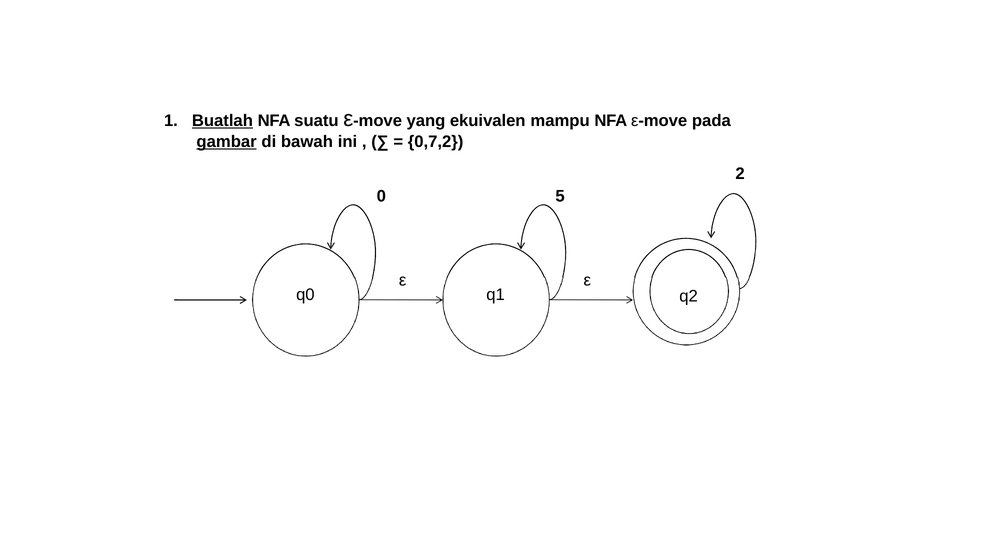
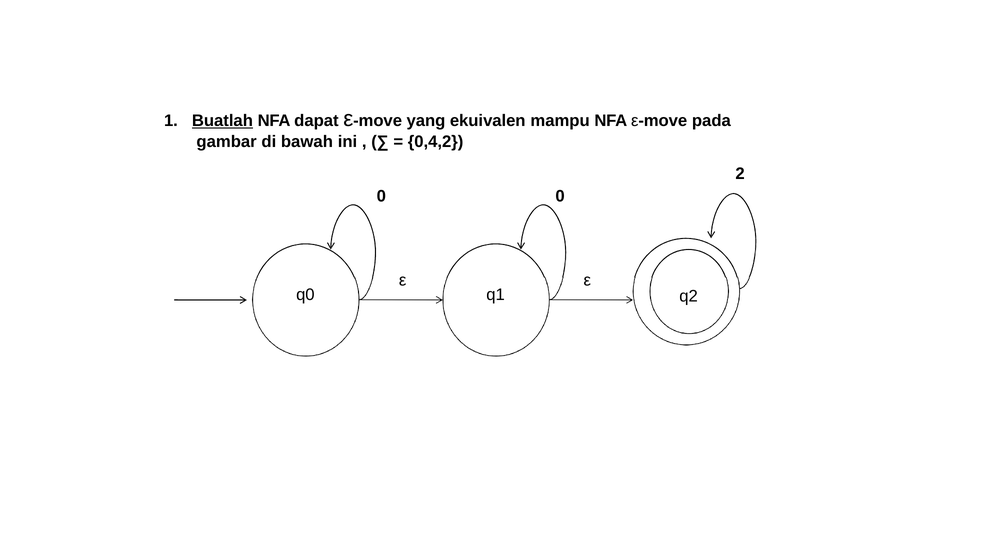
suatu: suatu -> dapat
gambar underline: present -> none
0,7,2: 0,7,2 -> 0,4,2
0 5: 5 -> 0
